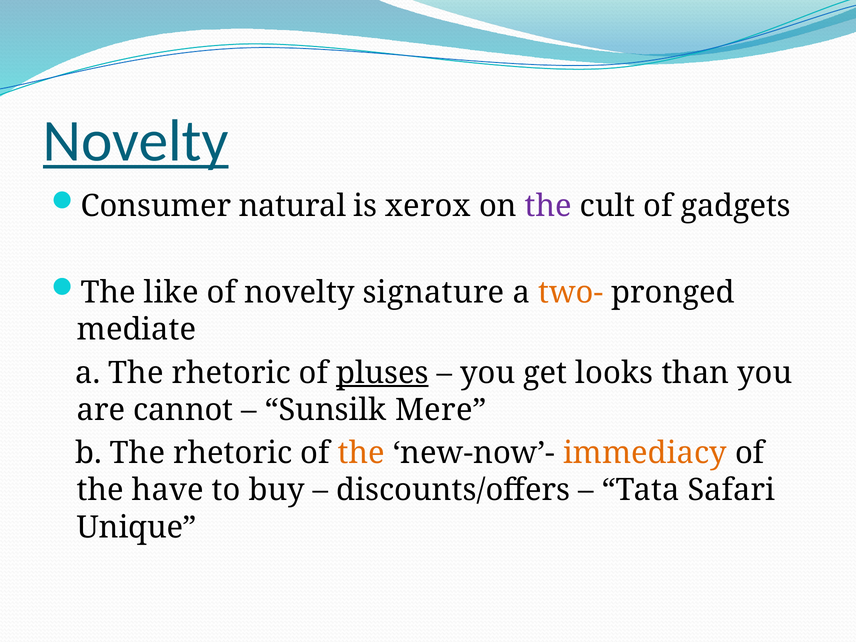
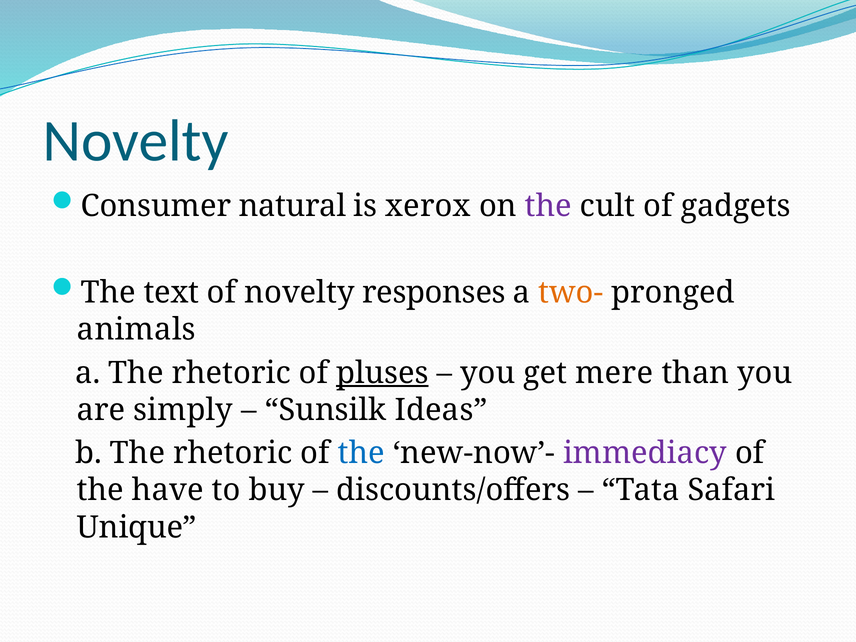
Novelty at (136, 141) underline: present -> none
like: like -> text
signature: signature -> responses
mediate: mediate -> animals
looks: looks -> mere
cannot: cannot -> simply
Mere: Mere -> Ideas
the at (361, 453) colour: orange -> blue
immediacy colour: orange -> purple
